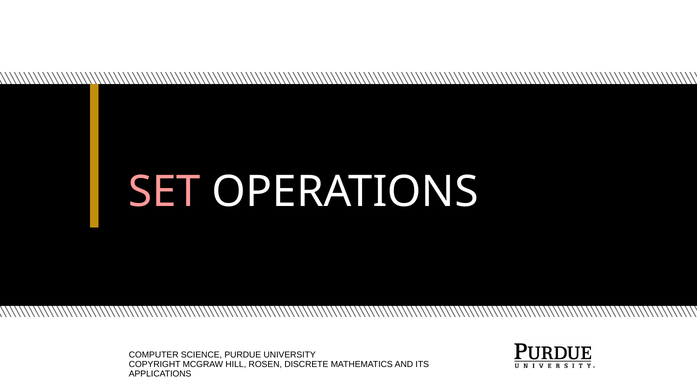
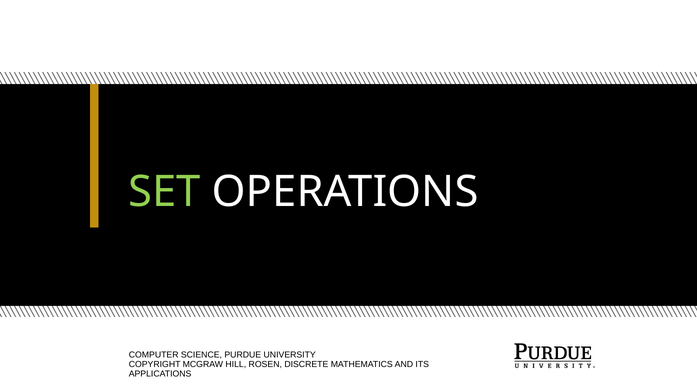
SET colour: pink -> light green
